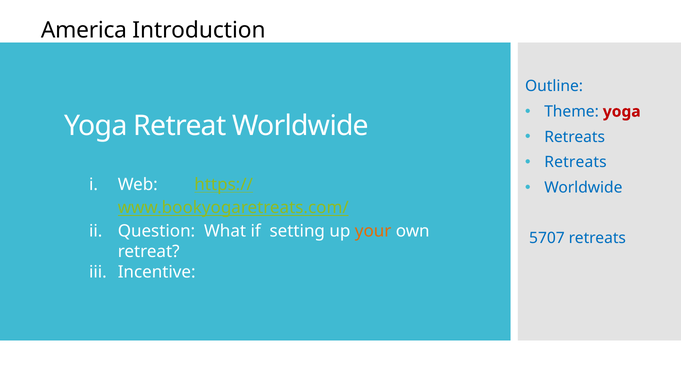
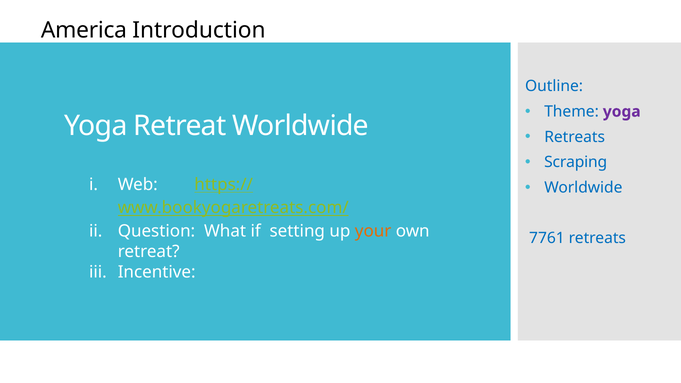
yoga at (622, 112) colour: red -> purple
Retreats at (576, 162): Retreats -> Scraping
5707: 5707 -> 7761
